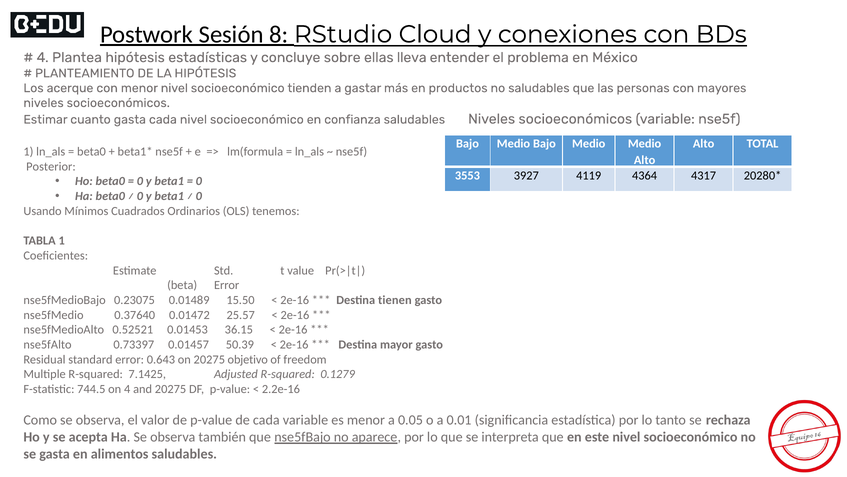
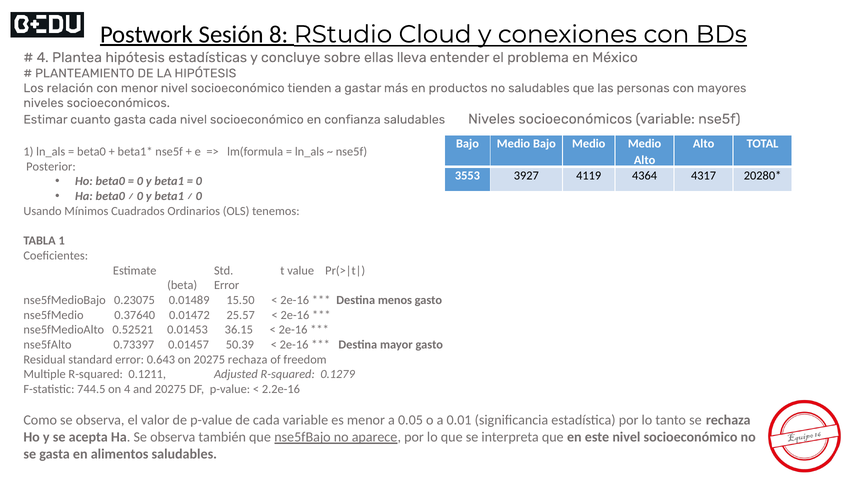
acerque: acerque -> relación
tienen: tienen -> menos
20275 objetivo: objetivo -> rechaza
7.1425: 7.1425 -> 0.1211
